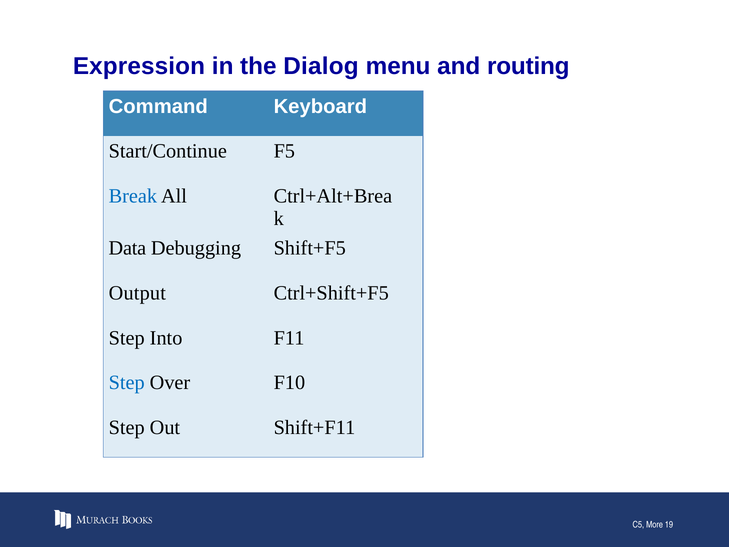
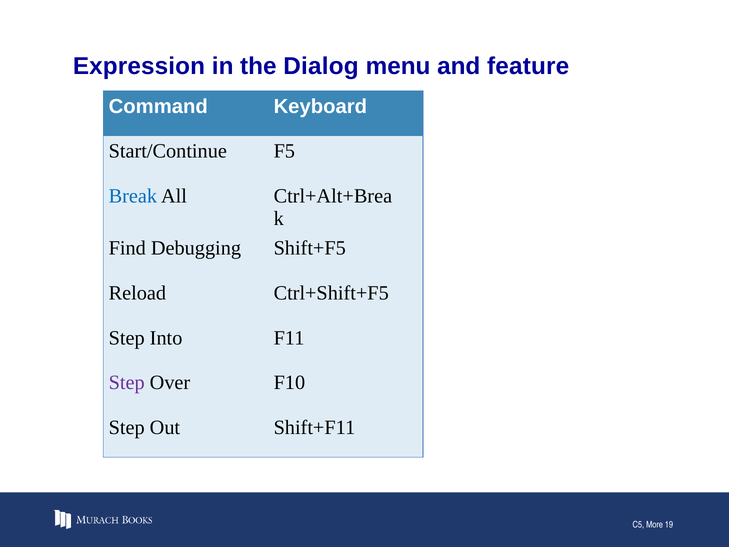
routing: routing -> feature
Data: Data -> Find
Output: Output -> Reload
Step at (127, 382) colour: blue -> purple
